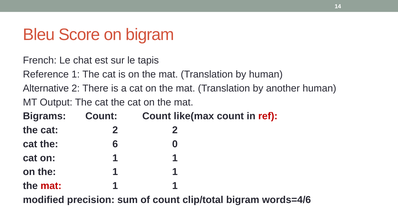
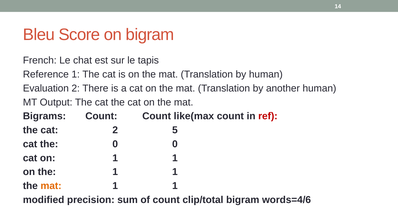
Alternative: Alternative -> Evaluation
2 2: 2 -> 5
the 6: 6 -> 0
mat at (51, 186) colour: red -> orange
